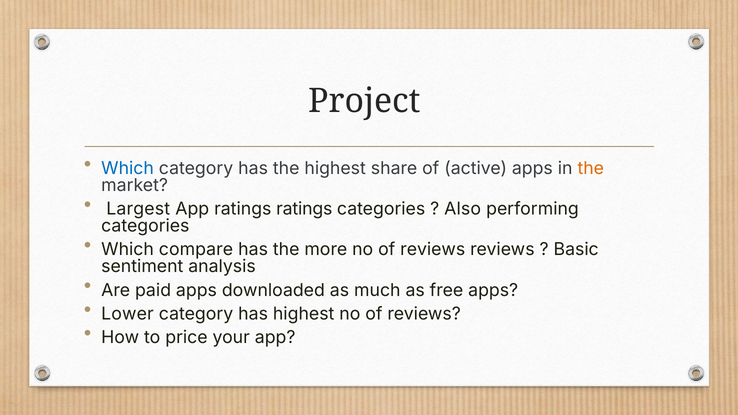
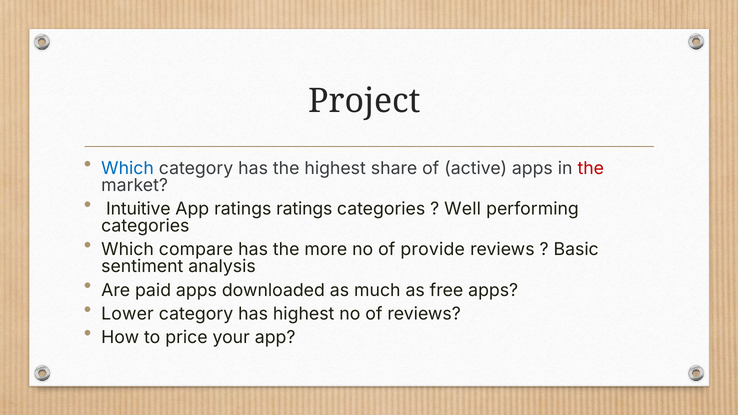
the at (591, 169) colour: orange -> red
Largest: Largest -> Intuitive
Also: Also -> Well
more no of reviews: reviews -> provide
